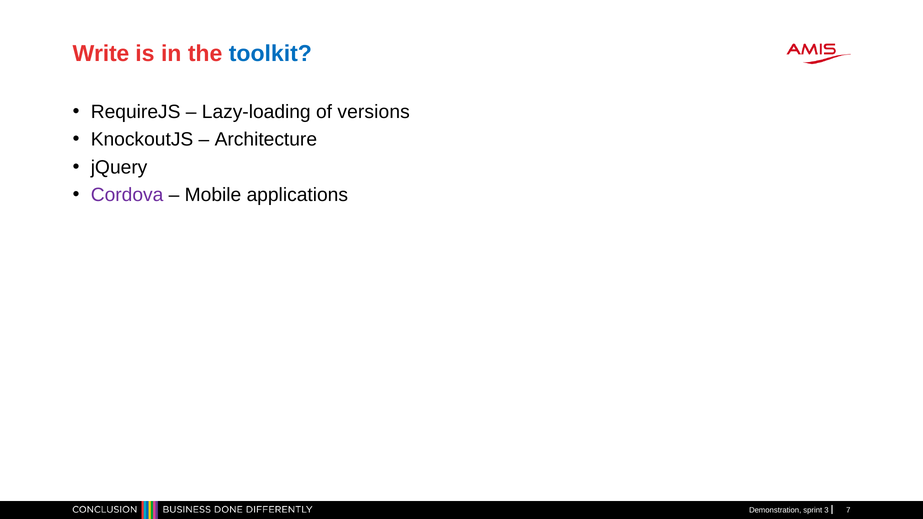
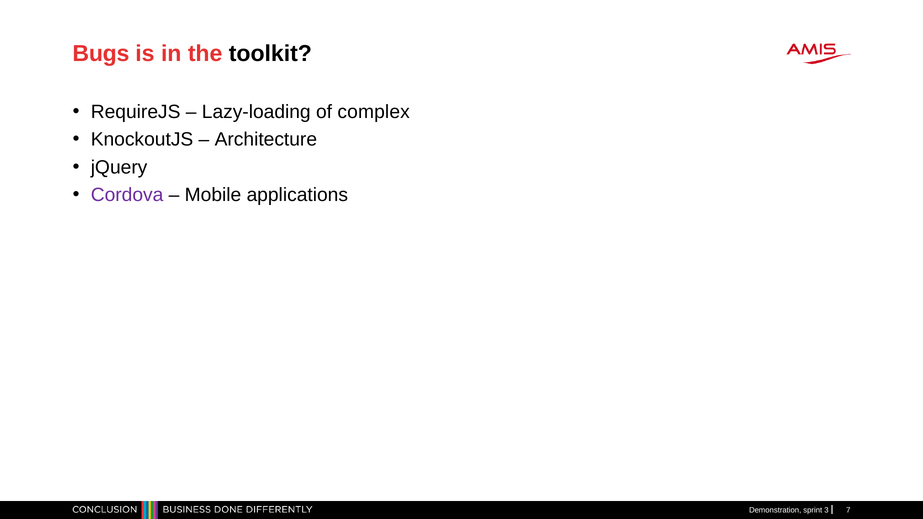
Write: Write -> Bugs
toolkit colour: blue -> black
versions: versions -> complex
